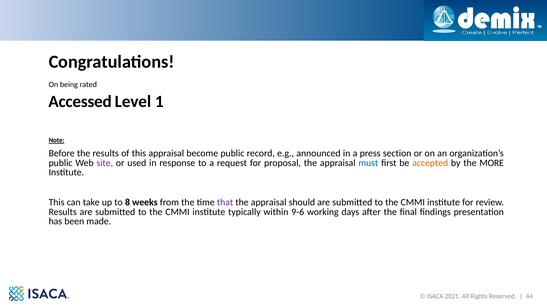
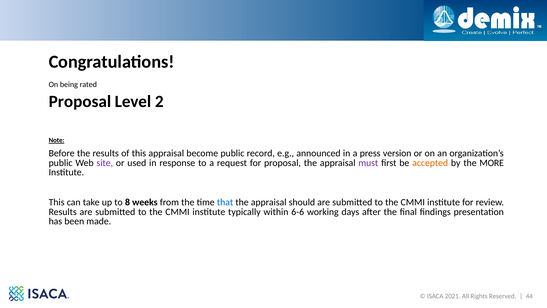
Accessed at (80, 101): Accessed -> Proposal
1: 1 -> 2
section: section -> version
must colour: blue -> purple
that colour: purple -> blue
9-6: 9-6 -> 6-6
